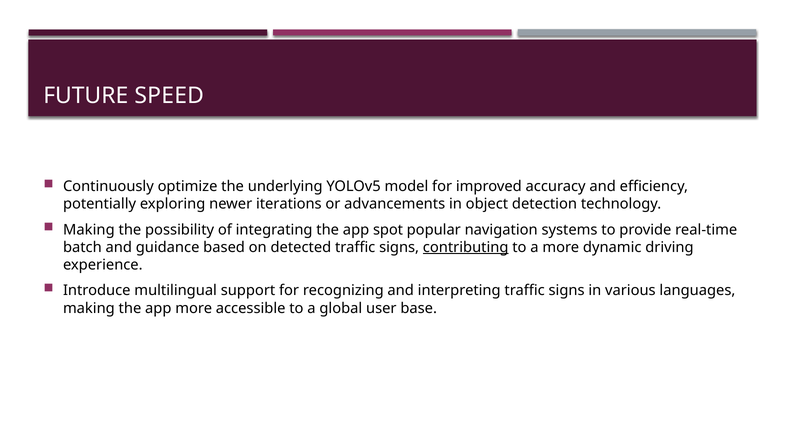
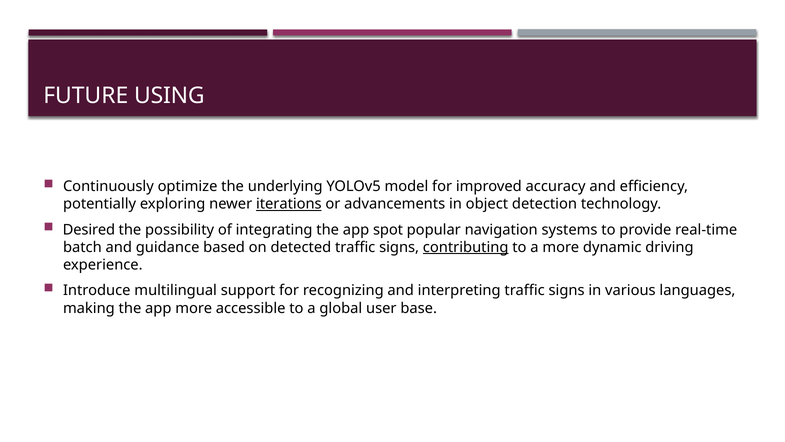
SPEED: SPEED -> USING
iterations underline: none -> present
Making at (89, 229): Making -> Desired
